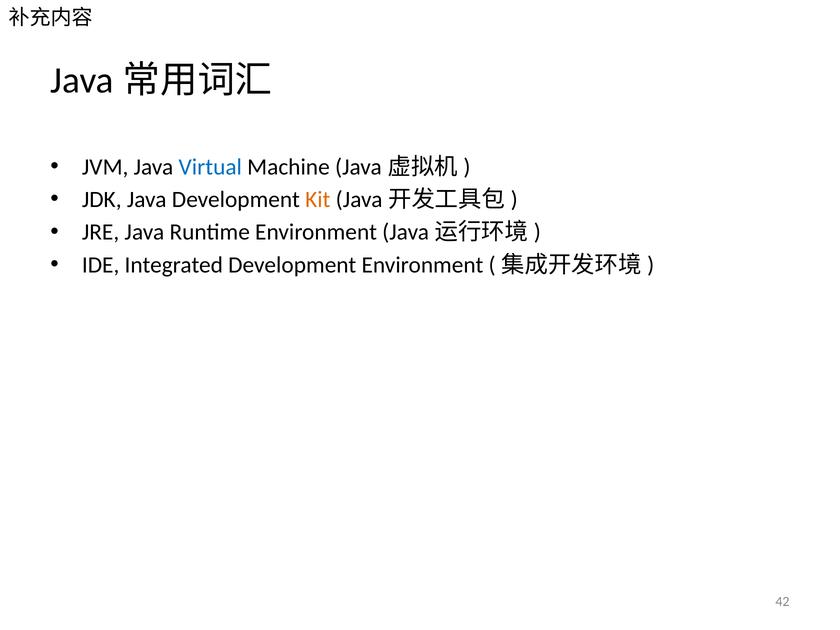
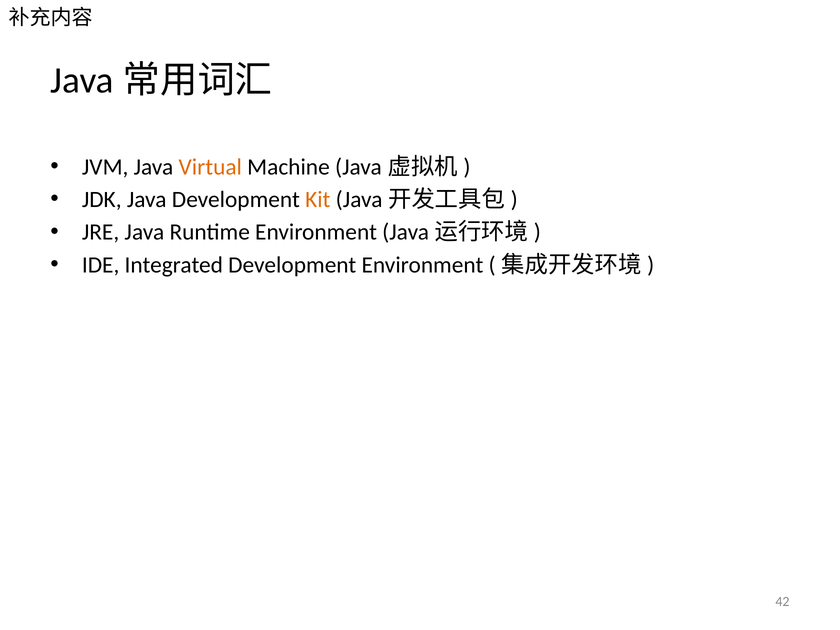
Virtual colour: blue -> orange
